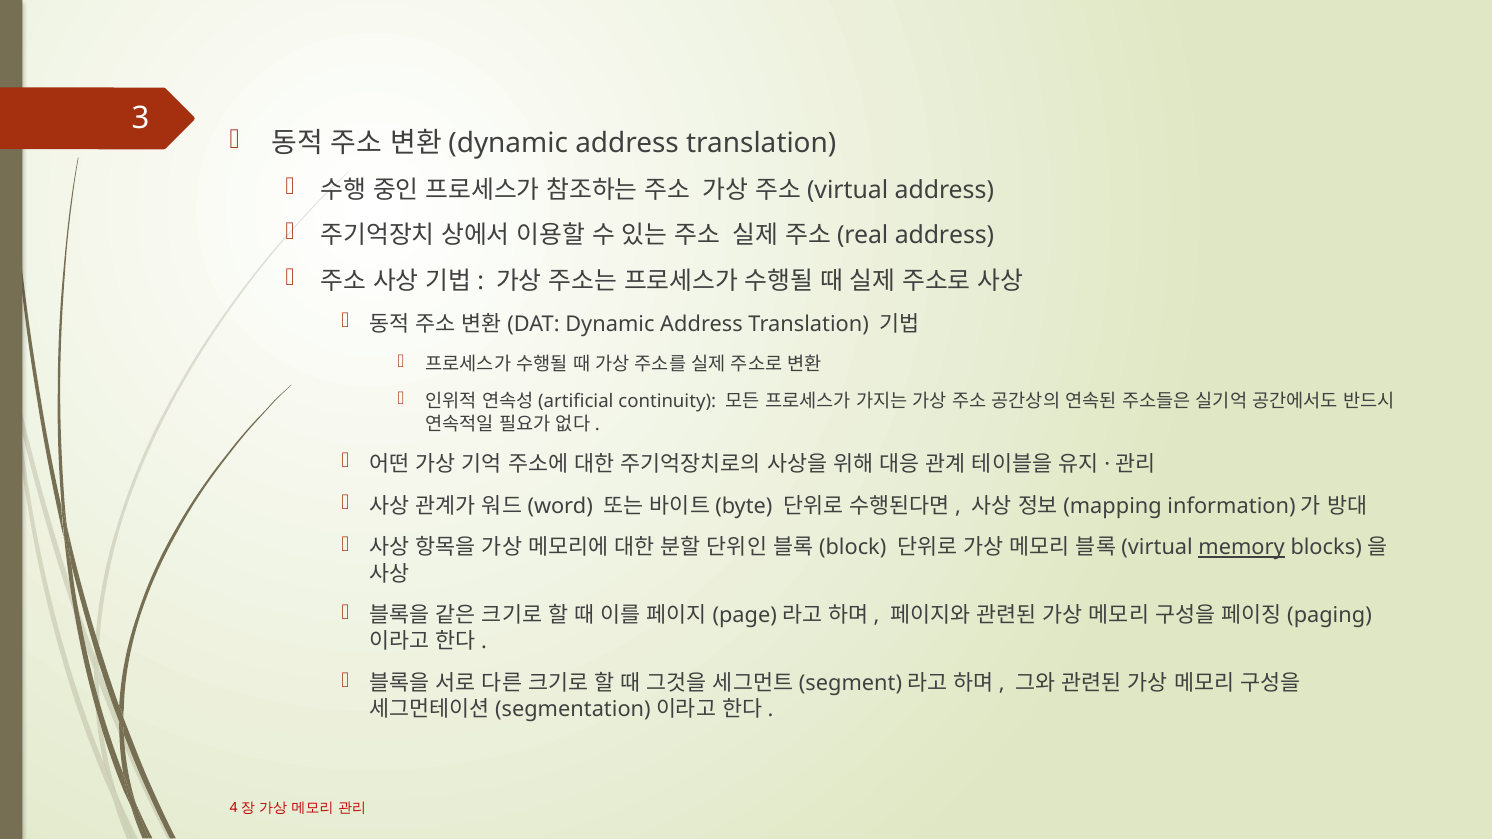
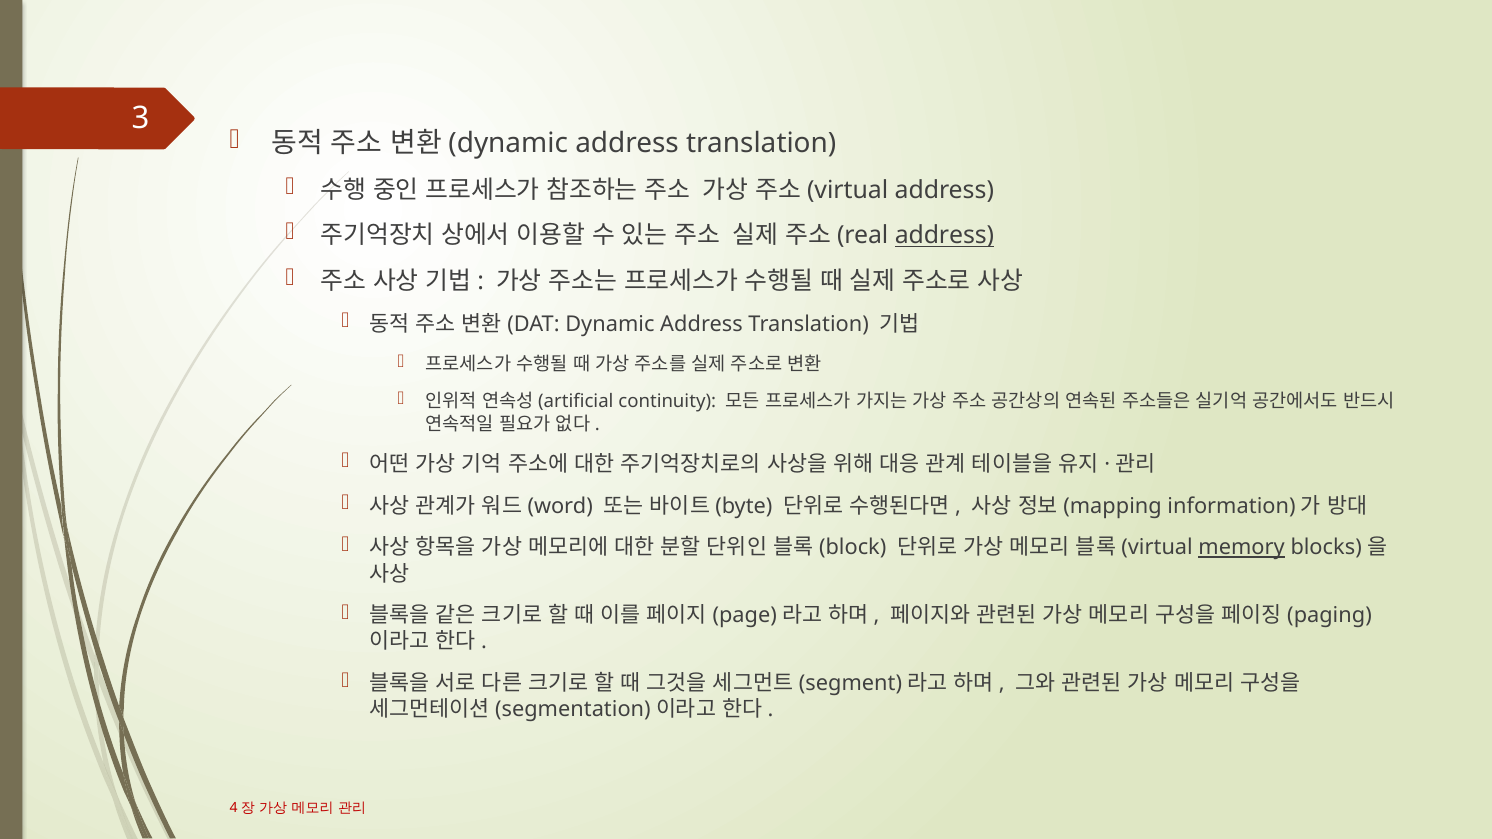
address at (944, 236) underline: none -> present
